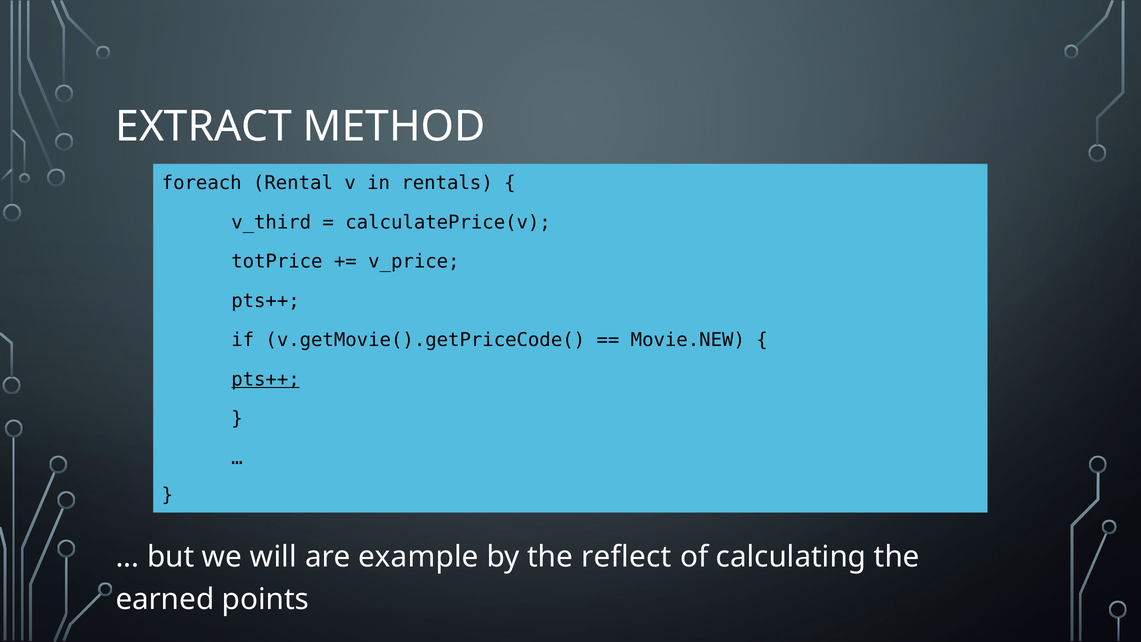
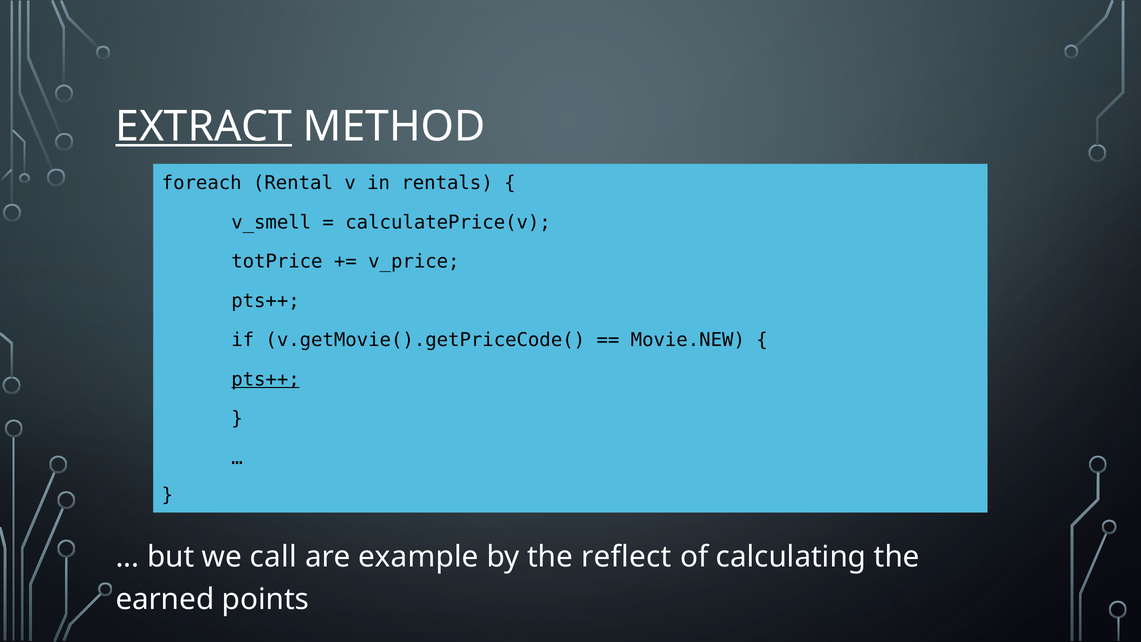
EXTRACT underline: none -> present
v_third: v_third -> v_smell
will: will -> call
